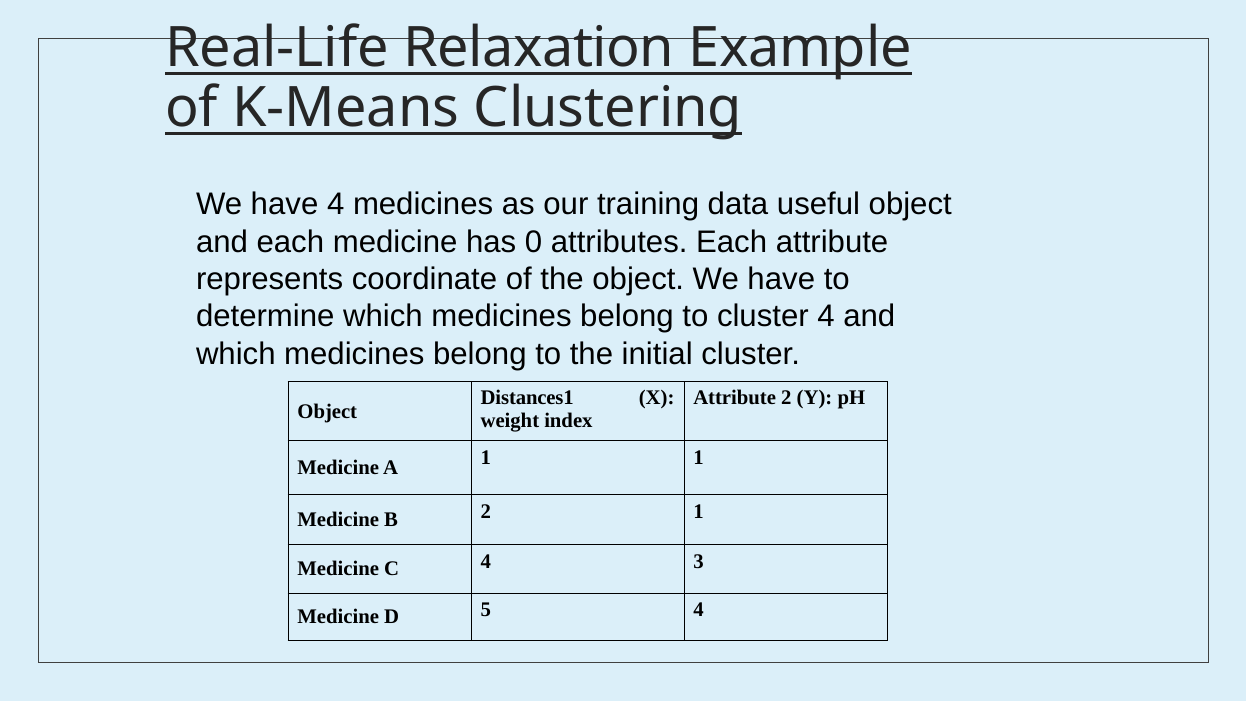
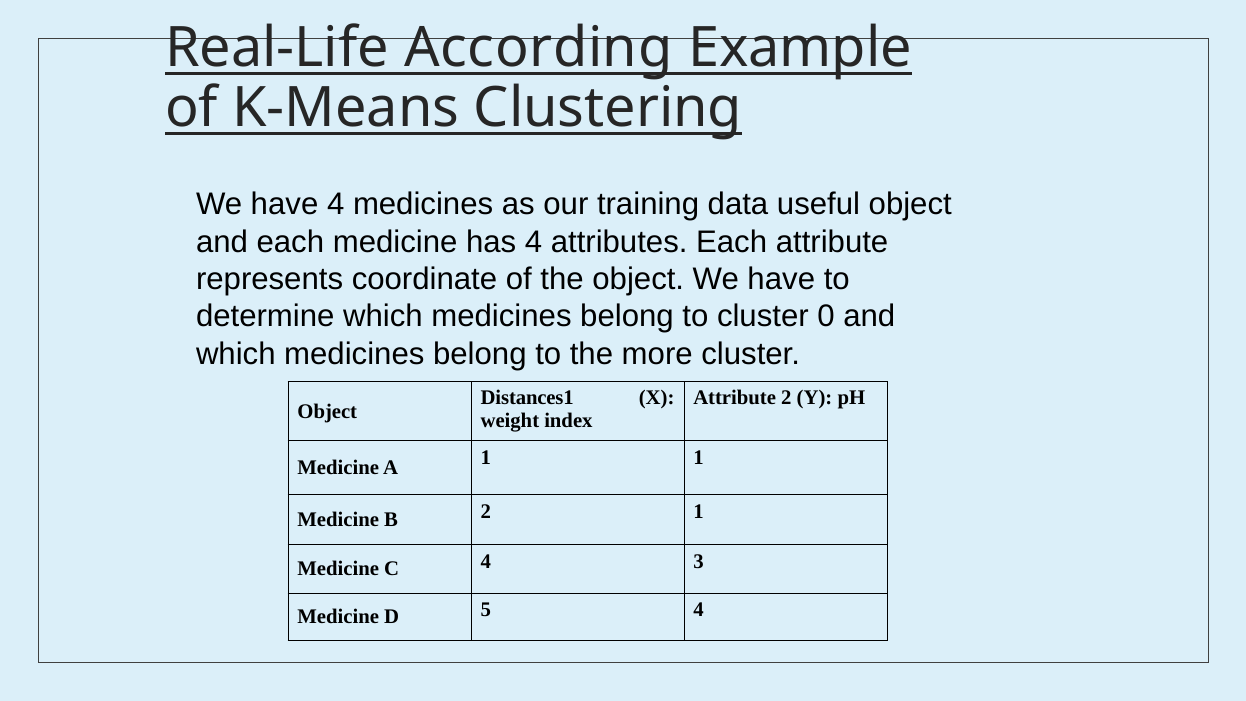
Relaxation: Relaxation -> According
has 0: 0 -> 4
cluster 4: 4 -> 0
initial: initial -> more
